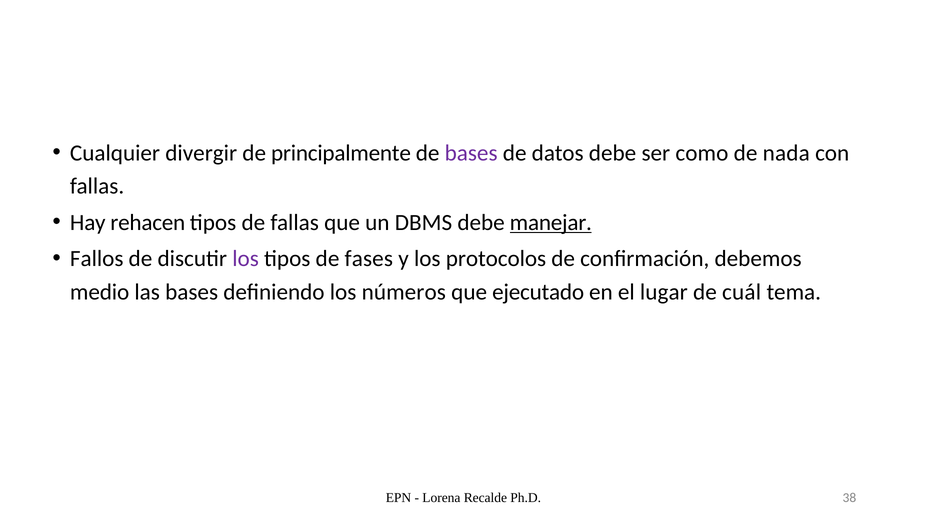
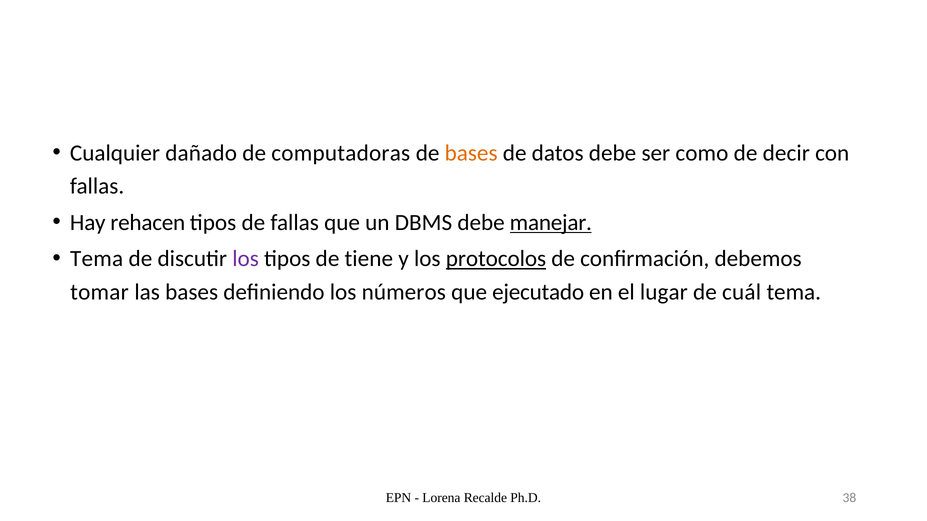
divergir: divergir -> dañado
principalmente: principalmente -> computadoras
bases at (471, 153) colour: purple -> orange
nada: nada -> decir
Fallos at (97, 259): Fallos -> Tema
fases: fases -> tiene
protocolos underline: none -> present
medio: medio -> tomar
